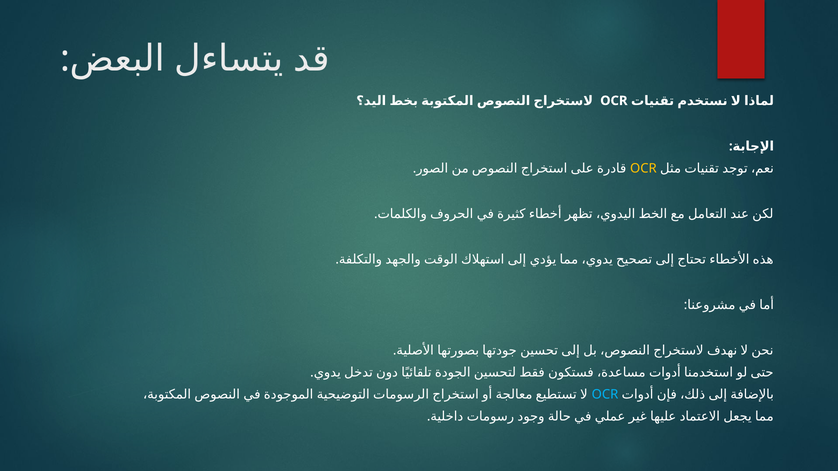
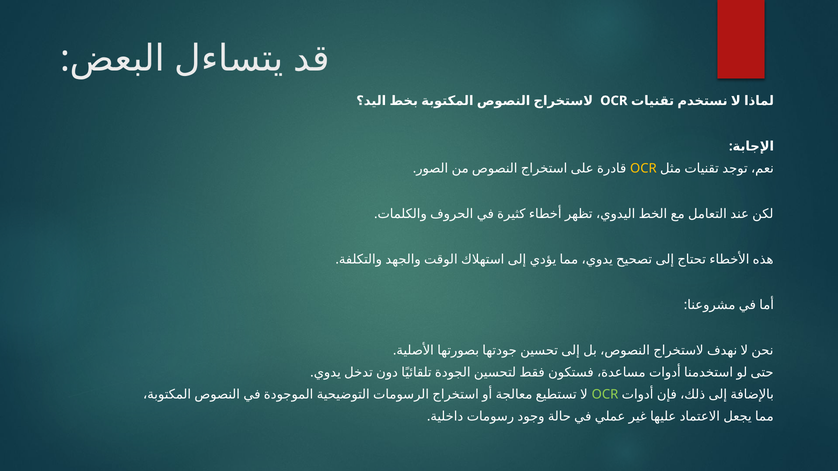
OCR at (605, 395) colour: light blue -> light green
